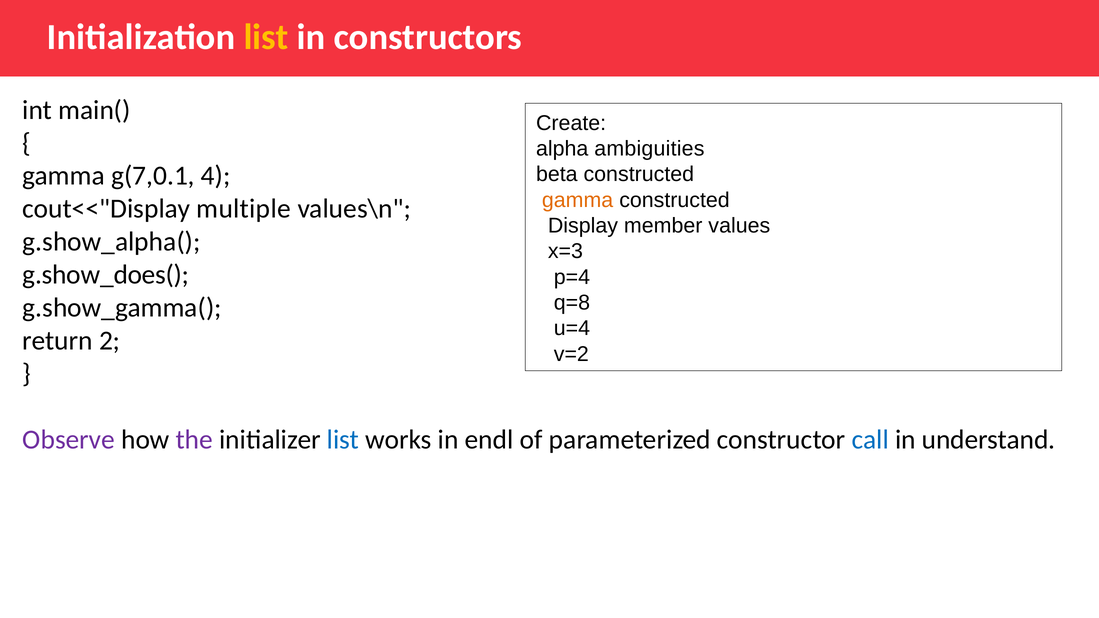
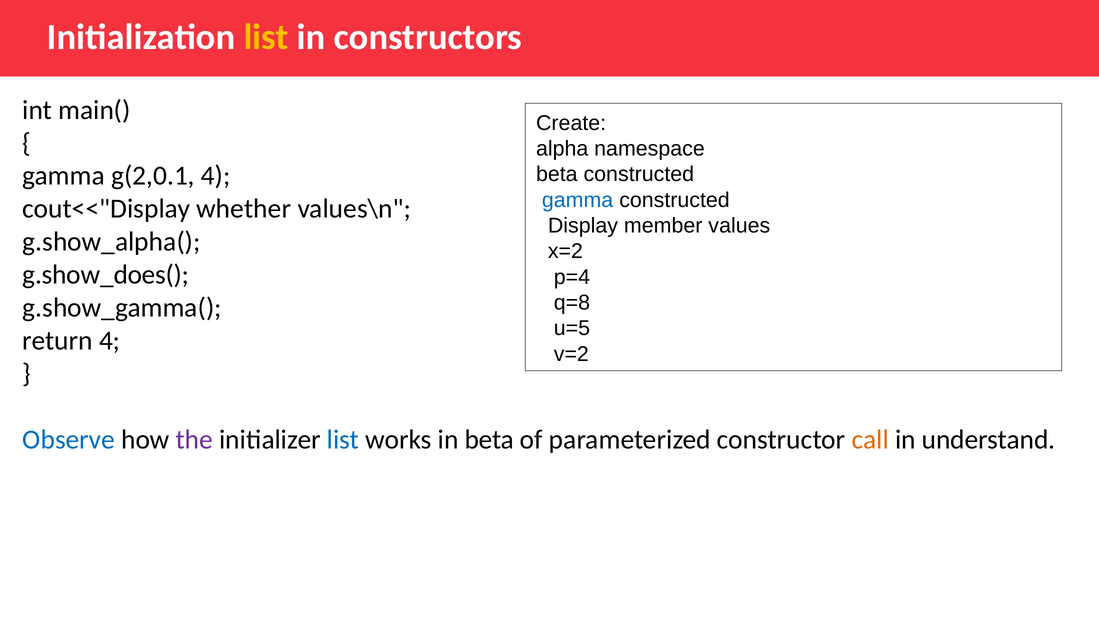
ambiguities: ambiguities -> namespace
g(7,0.1: g(7,0.1 -> g(2,0.1
gamma at (578, 200) colour: orange -> blue
multiple: multiple -> whether
x=3: x=3 -> x=2
u=4: u=4 -> u=5
return 2: 2 -> 4
Observe colour: purple -> blue
in endl: endl -> beta
call colour: blue -> orange
